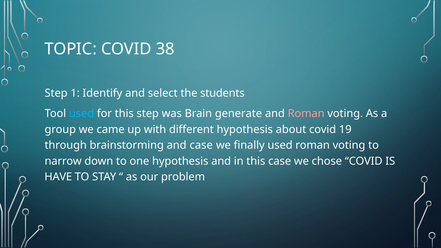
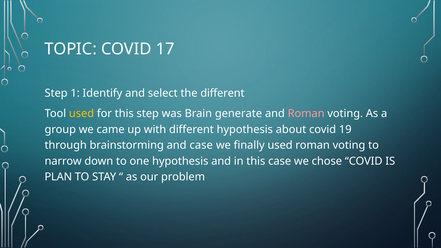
38: 38 -> 17
the students: students -> different
used at (82, 114) colour: light blue -> yellow
HAVE: HAVE -> PLAN
